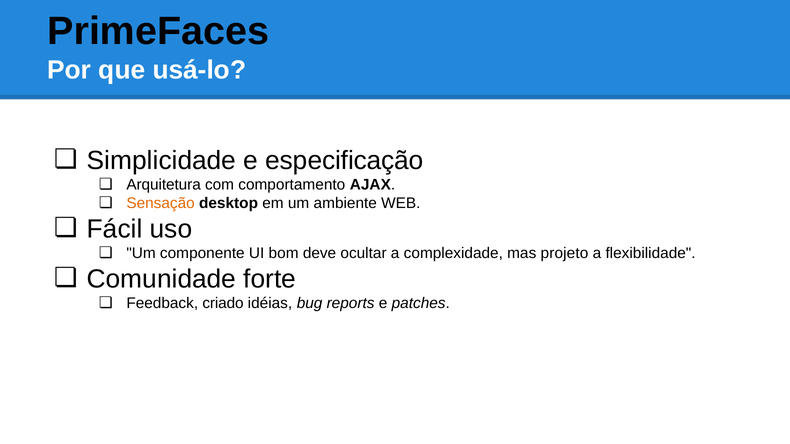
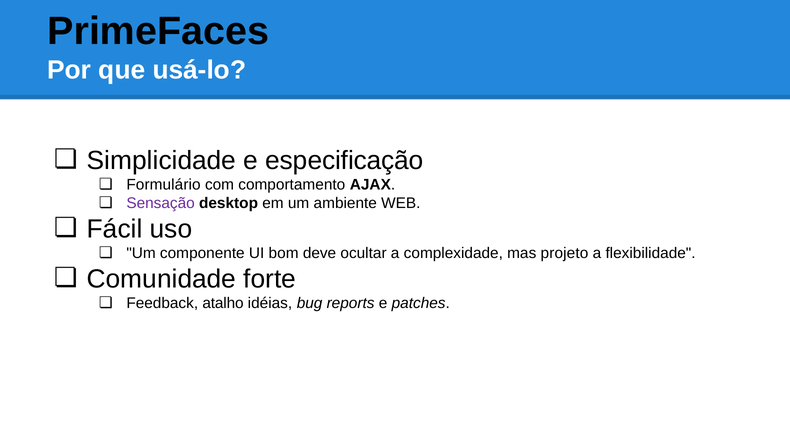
Arquitetura: Arquitetura -> Formulário
Sensação colour: orange -> purple
criado: criado -> atalho
